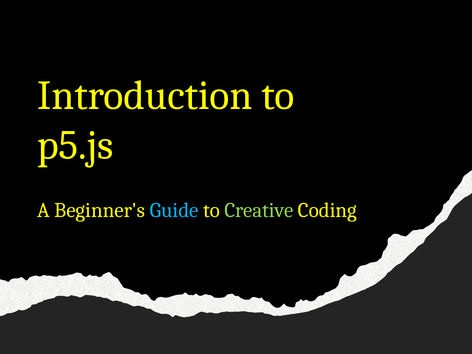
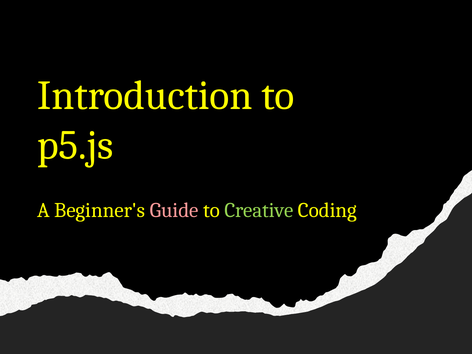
Guide colour: light blue -> pink
